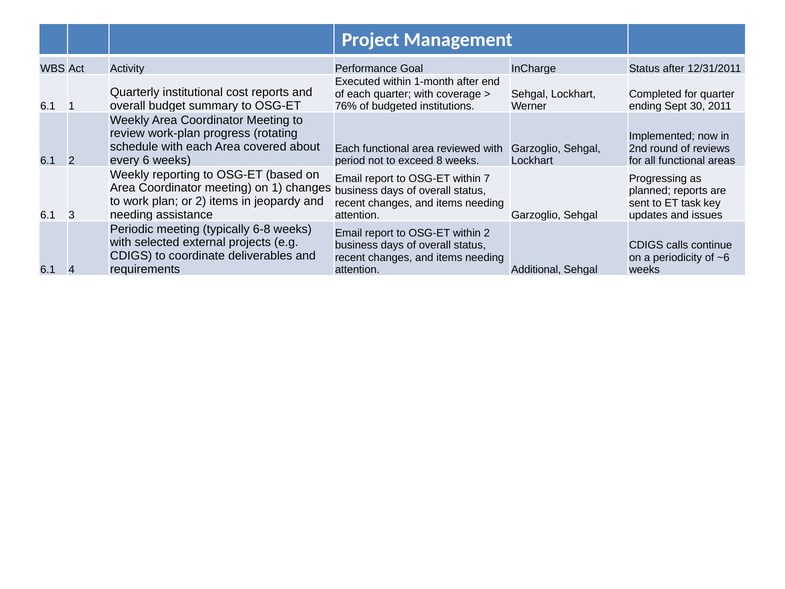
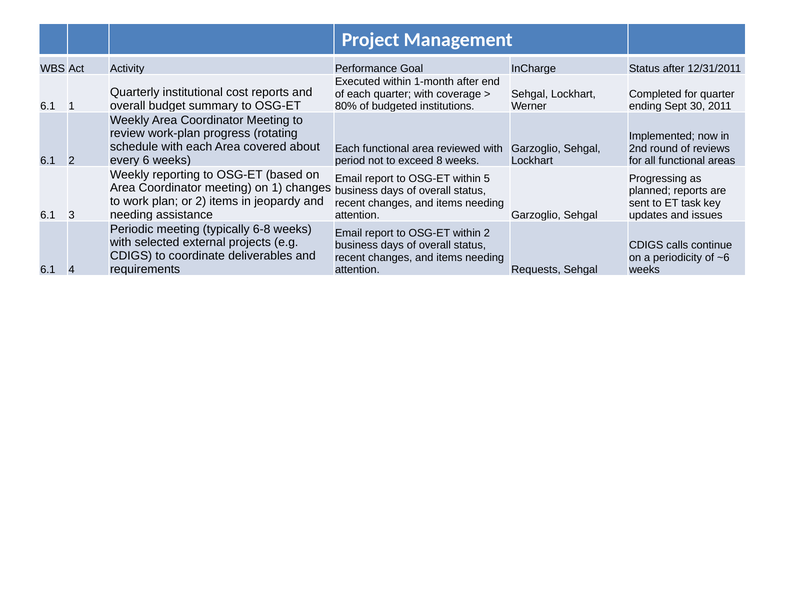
76%: 76% -> 80%
7: 7 -> 5
Additional: Additional -> Requests
